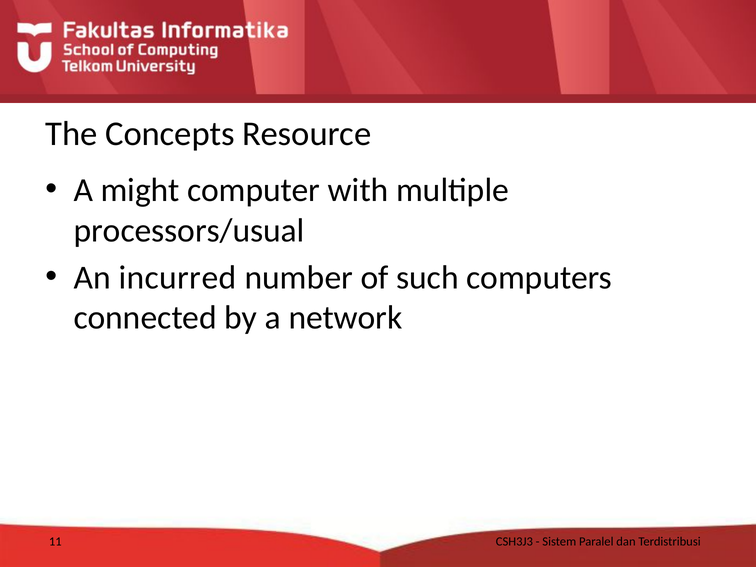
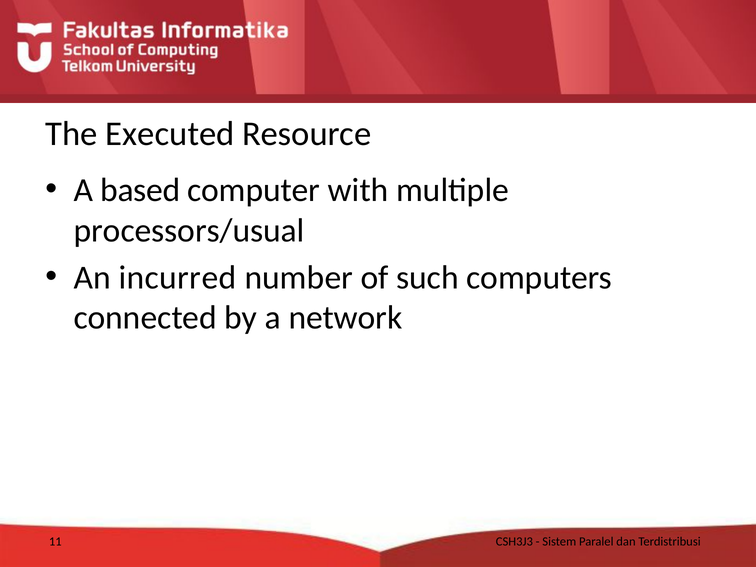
Concepts: Concepts -> Executed
might: might -> based
